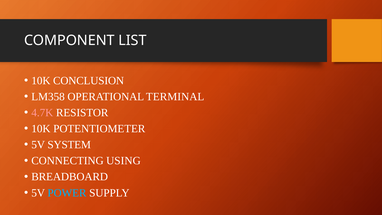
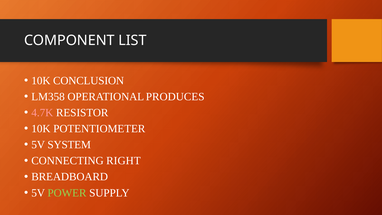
TERMINAL: TERMINAL -> PRODUCES
USING: USING -> RIGHT
POWER colour: light blue -> light green
